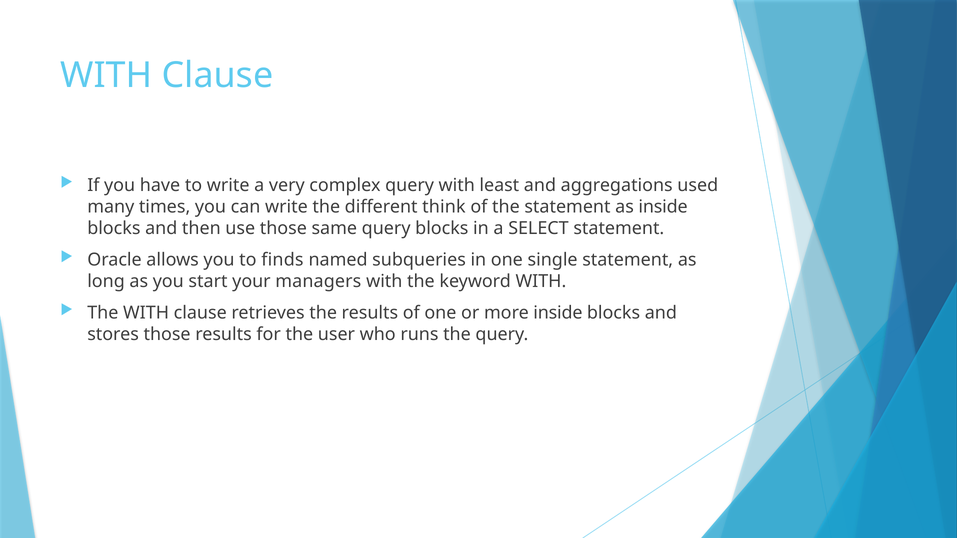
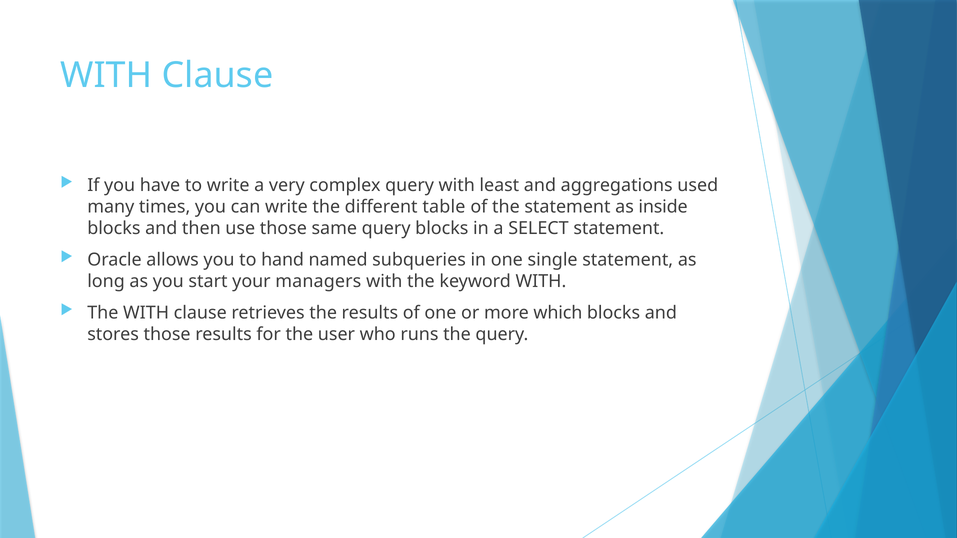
think: think -> table
finds: finds -> hand
more inside: inside -> which
